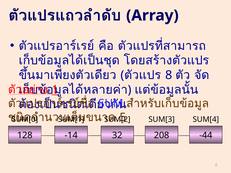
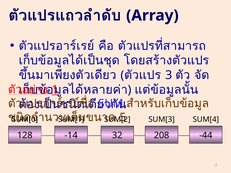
8: 8 -> 3
